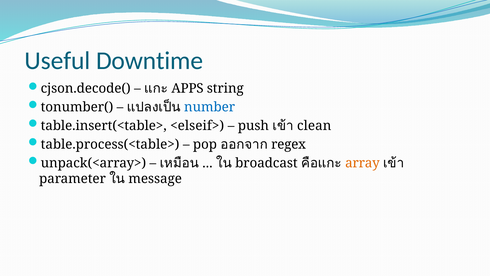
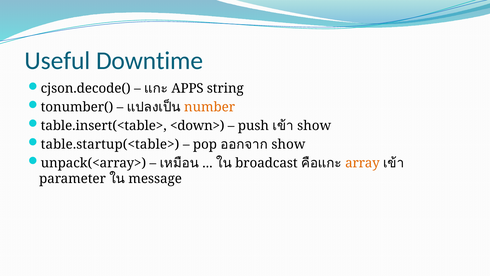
number colour: blue -> orange
<elseif>: <elseif> -> <down>
clean at (314, 126): clean -> show
table.process(<table>: table.process(<table> -> table.startup(<table>
regex at (289, 144): regex -> show
